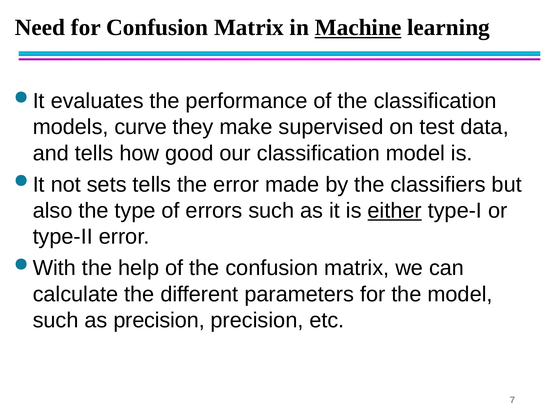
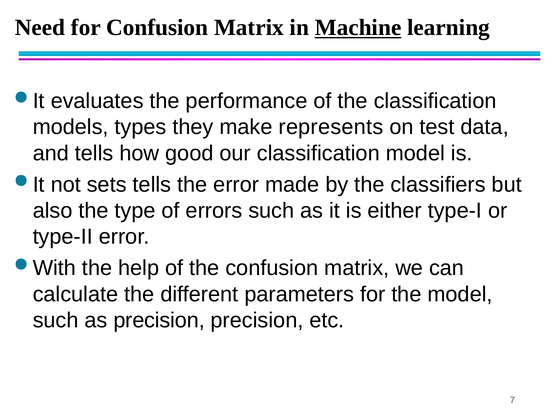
curve: curve -> types
supervised: supervised -> represents
either underline: present -> none
